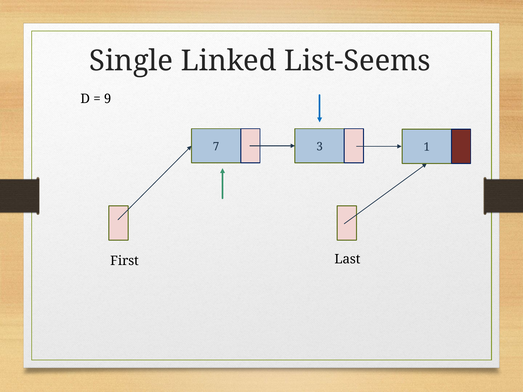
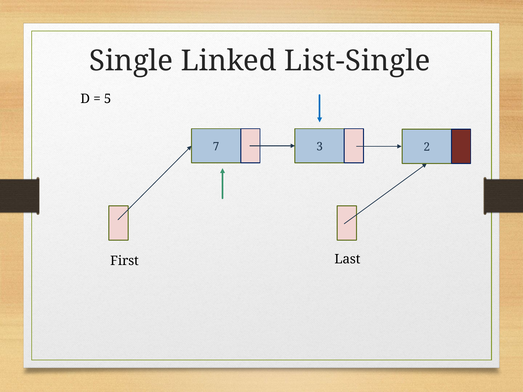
List-Seems: List-Seems -> List-Single
9: 9 -> 5
1: 1 -> 2
